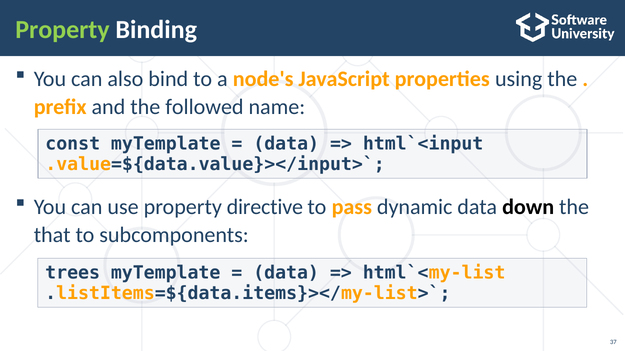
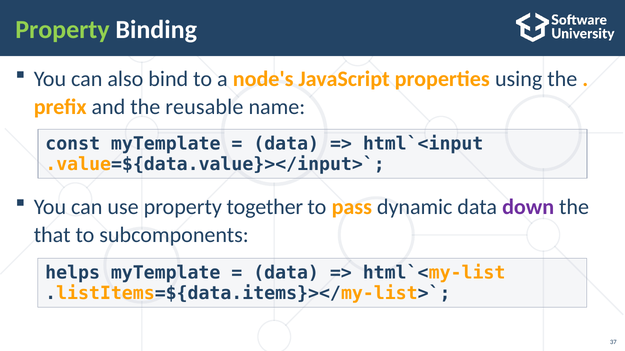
followed: followed -> reusable
directive: directive -> together
down colour: black -> purple
trees: trees -> helps
